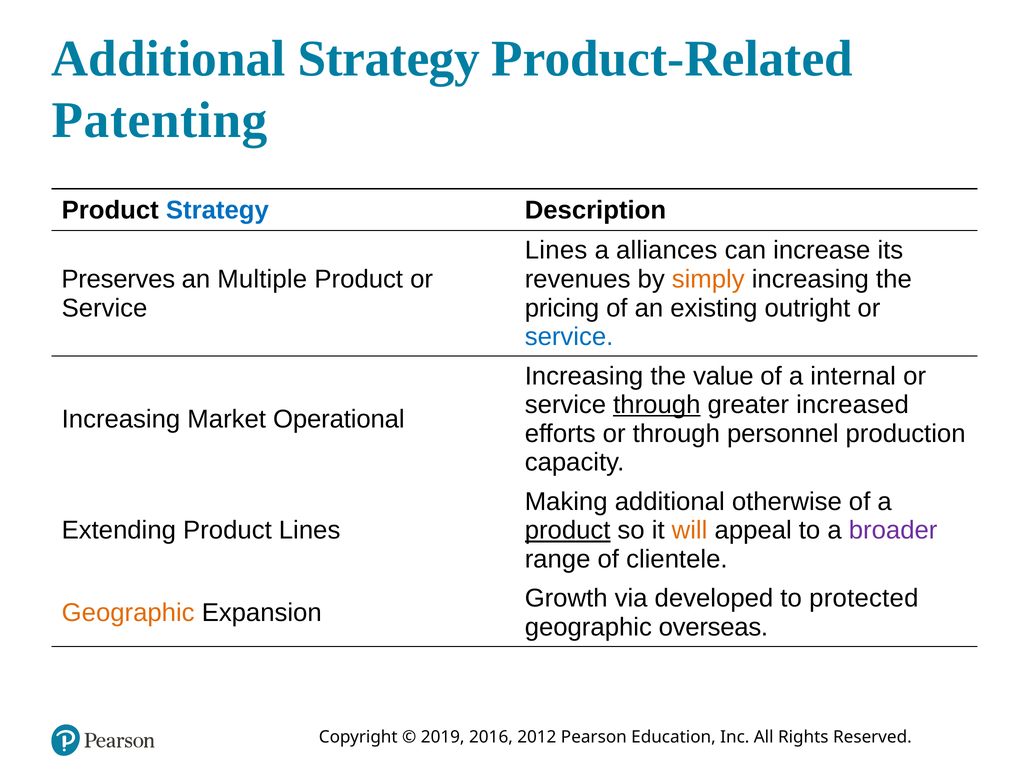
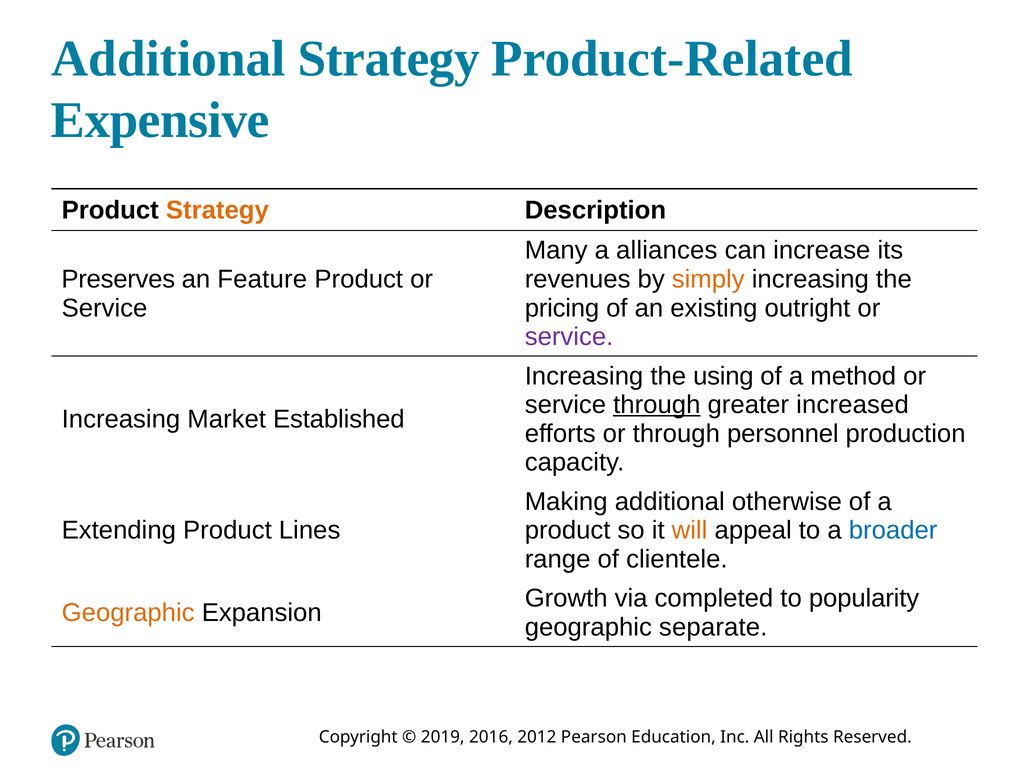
Patenting: Patenting -> Expensive
Strategy at (217, 210) colour: blue -> orange
Lines at (556, 250): Lines -> Many
Multiple: Multiple -> Feature
service at (569, 337) colour: blue -> purple
value: value -> using
internal: internal -> method
Operational: Operational -> Established
product at (568, 530) underline: present -> none
broader colour: purple -> blue
developed: developed -> completed
protected: protected -> popularity
overseas: overseas -> separate
